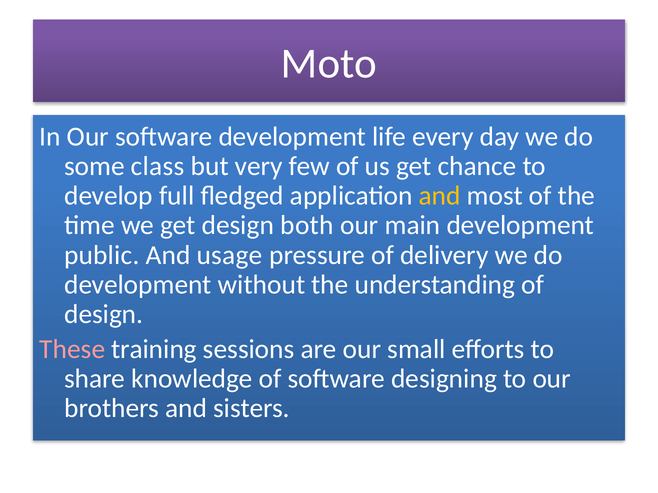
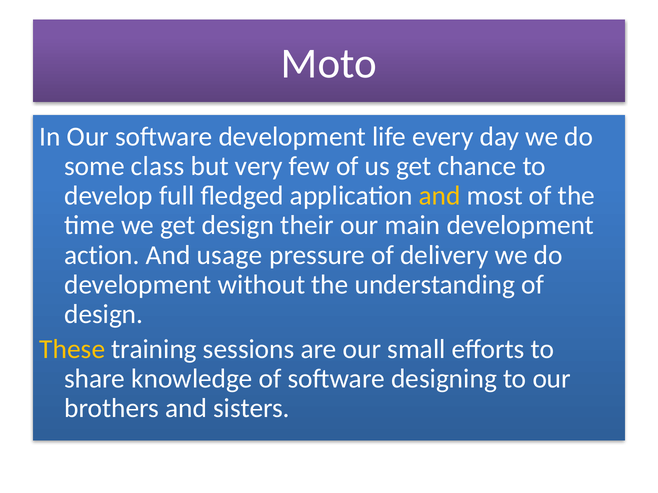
both: both -> their
public: public -> action
These colour: pink -> yellow
